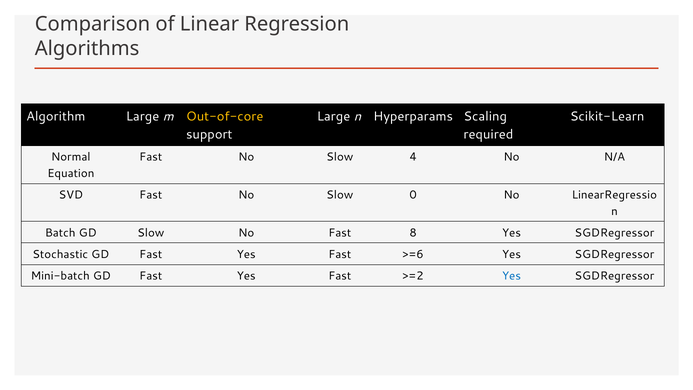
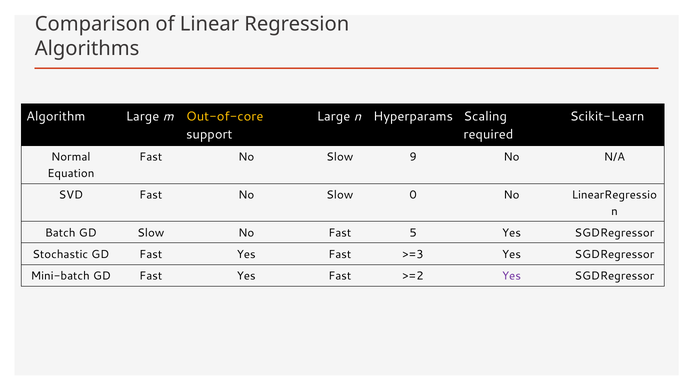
4: 4 -> 9
8: 8 -> 5
>=6: >=6 -> >=3
Yes at (512, 276) colour: blue -> purple
